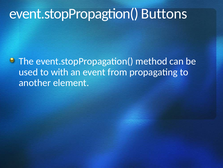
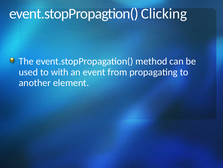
Buttons: Buttons -> Clicking
